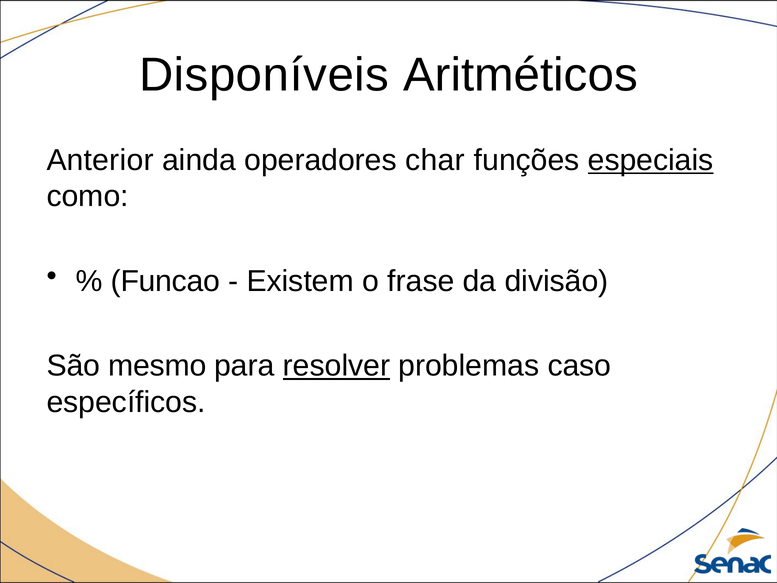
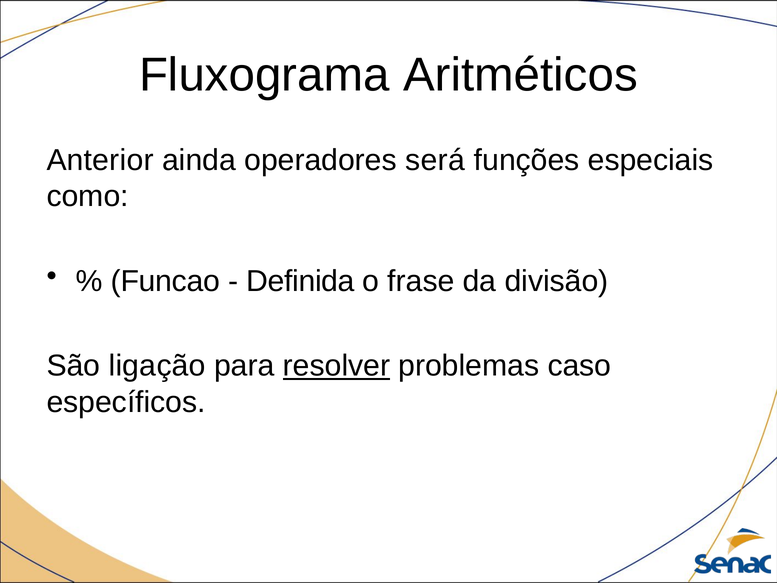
Disponíveis: Disponíveis -> Fluxograma
char: char -> será
especiais underline: present -> none
Existem: Existem -> Definida
mesmo: mesmo -> ligação
